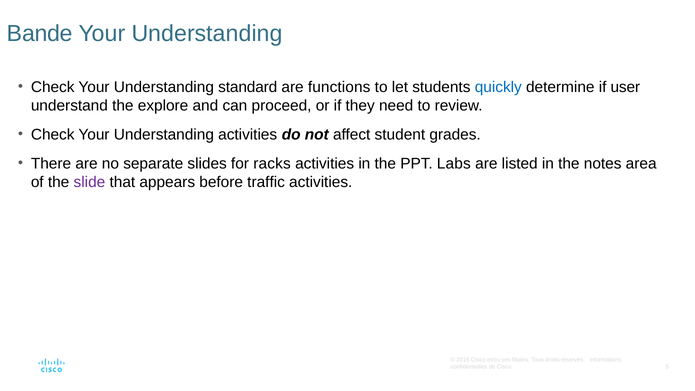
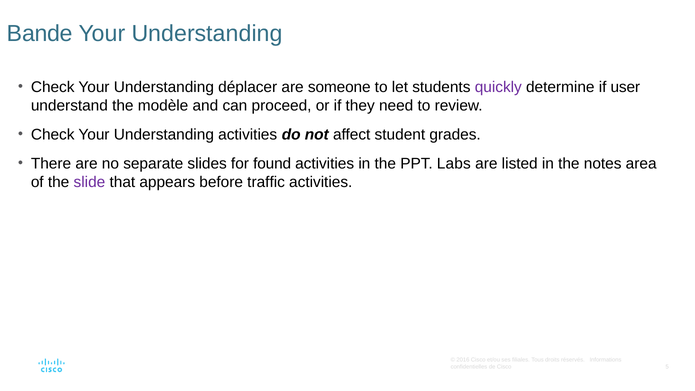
standard: standard -> déplacer
functions: functions -> someone
quickly colour: blue -> purple
explore: explore -> modèle
racks: racks -> found
